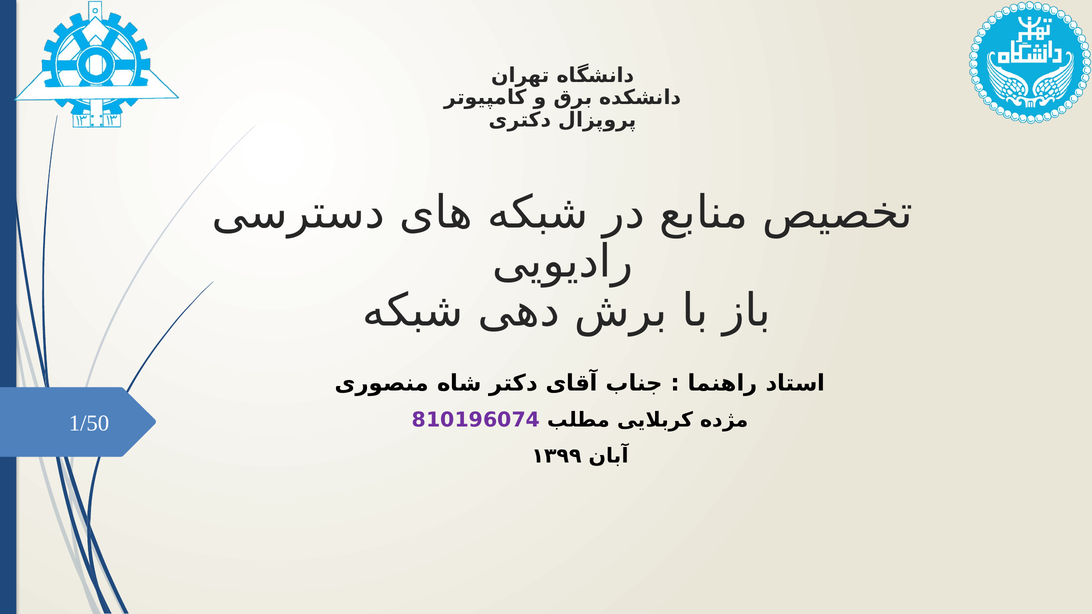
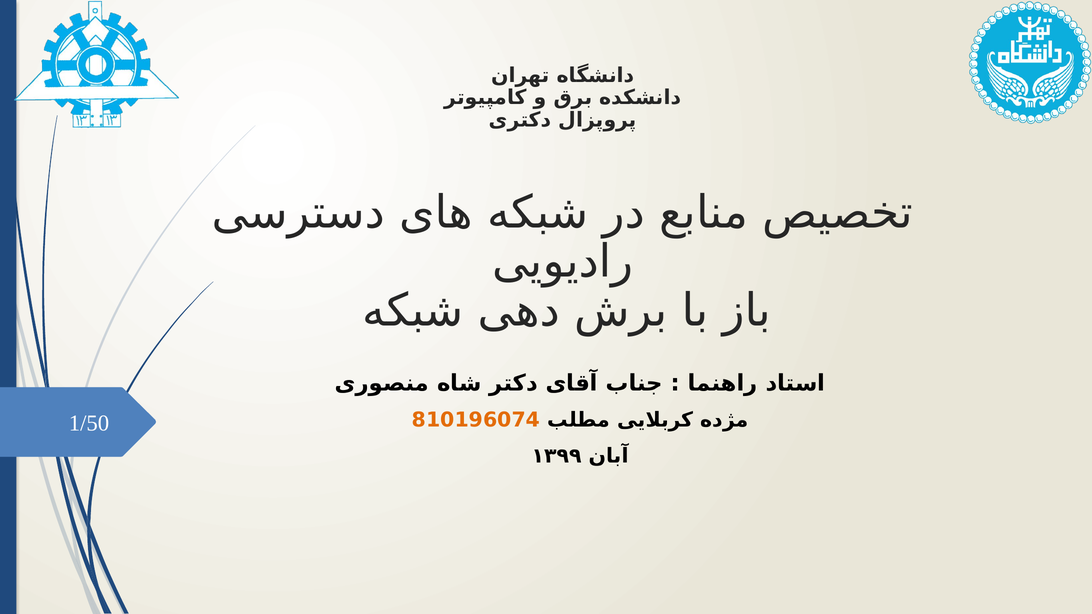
810196074 colour: purple -> orange
